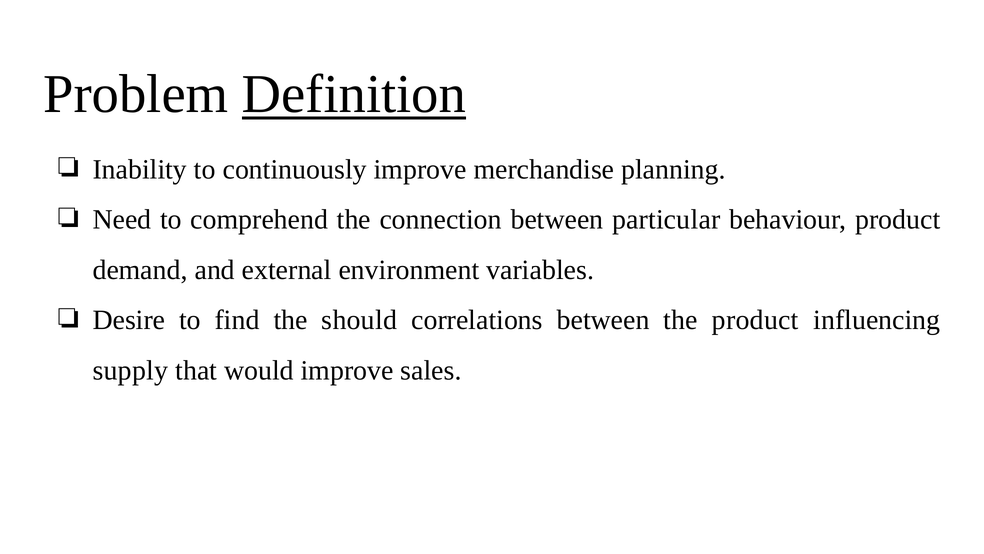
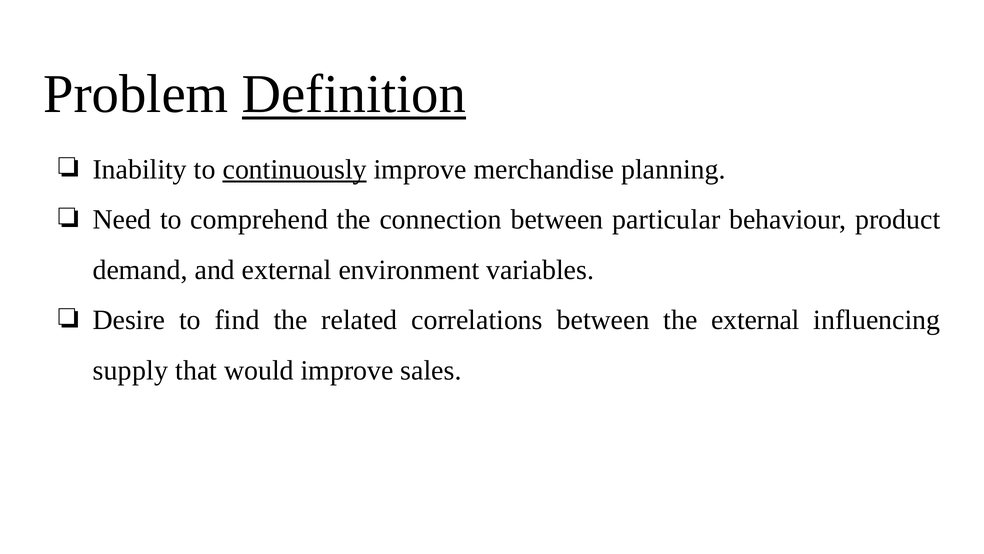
continuously underline: none -> present
should: should -> related
the product: product -> external
